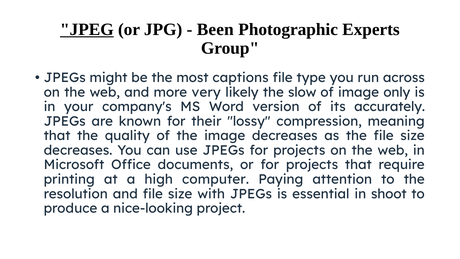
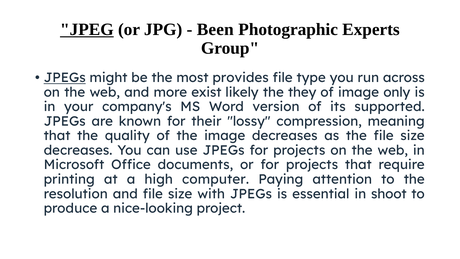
JPEGs at (65, 78) underline: none -> present
captions: captions -> provides
very: very -> exist
slow: slow -> they
accurately: accurately -> supported
